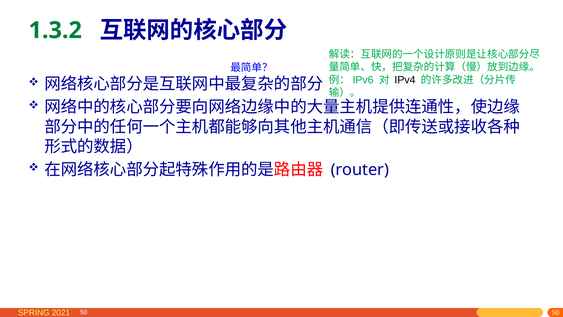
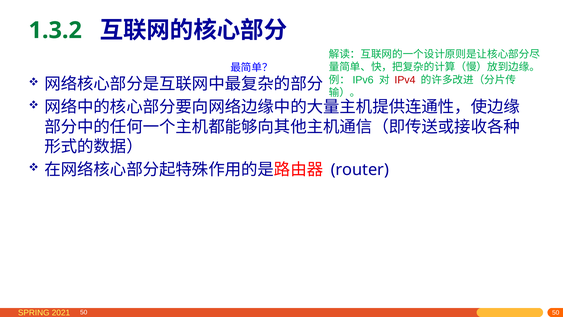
IPv4 colour: black -> red
